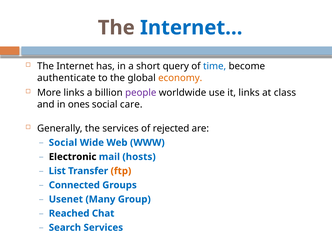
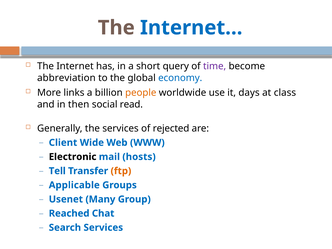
time colour: blue -> purple
authenticate: authenticate -> abbreviation
economy colour: orange -> blue
people colour: purple -> orange
it links: links -> days
ones: ones -> then
care: care -> read
Social at (63, 143): Social -> Client
List: List -> Tell
Connected: Connected -> Applicable
